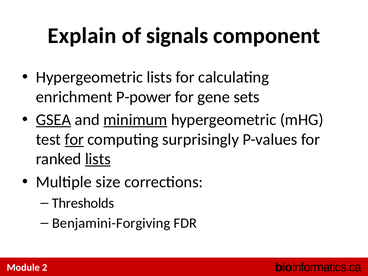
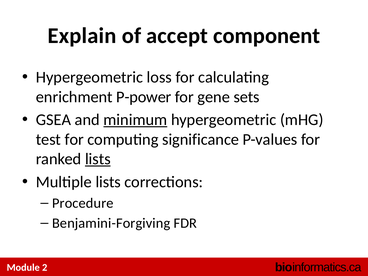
signals: signals -> accept
Hypergeometric lists: lists -> loss
GSEA underline: present -> none
for at (74, 139) underline: present -> none
surprisingly: surprisingly -> significance
Multiple size: size -> lists
Thresholds: Thresholds -> Procedure
